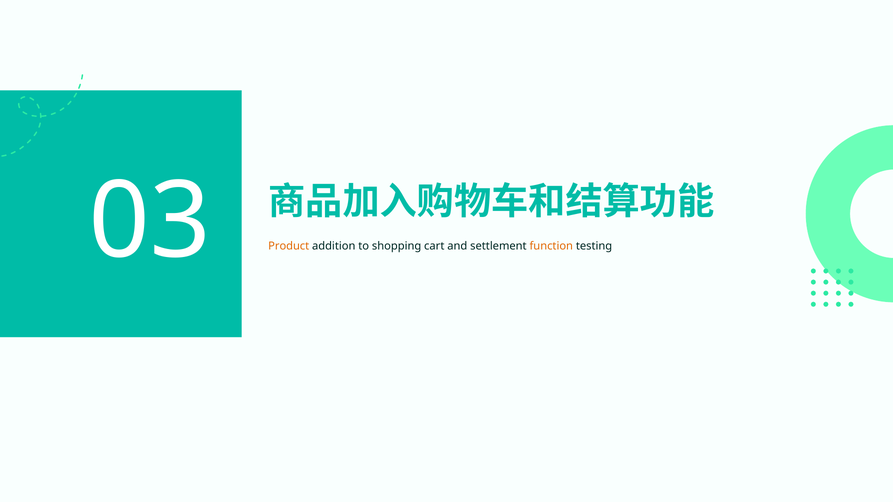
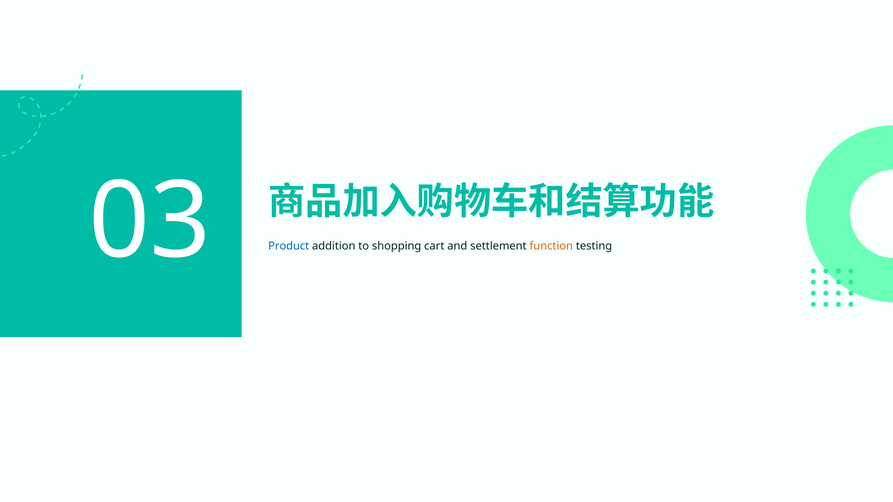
Product colour: orange -> blue
